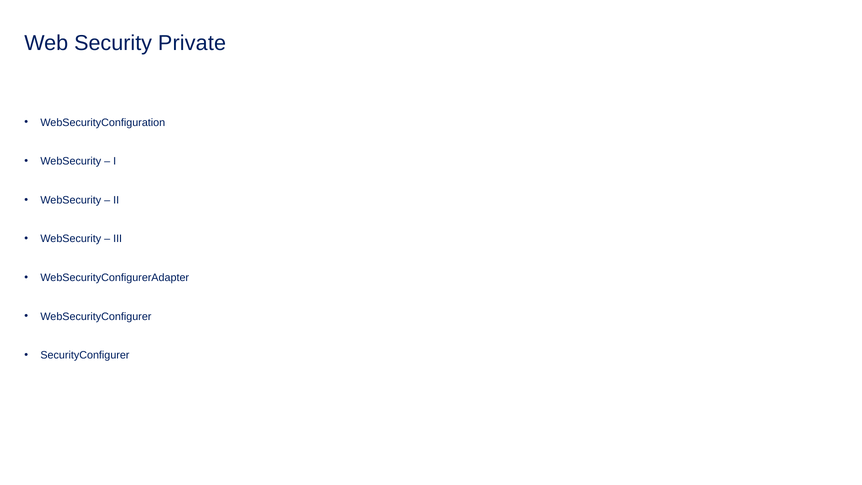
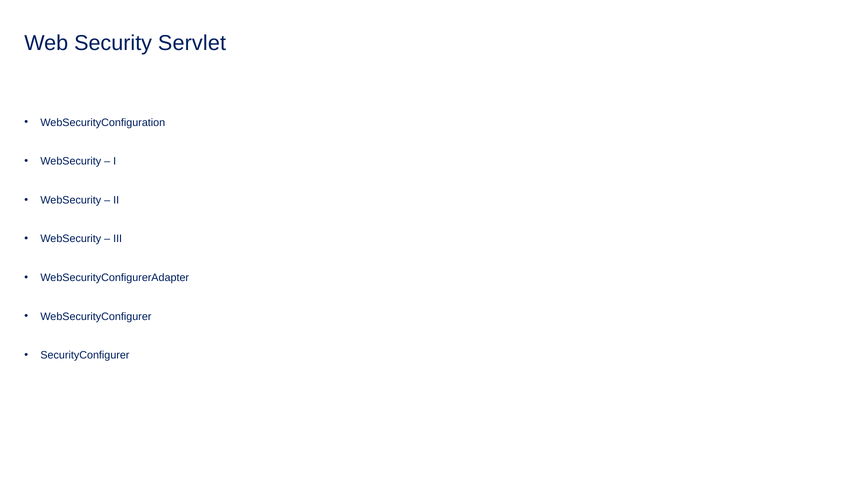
Private: Private -> Servlet
